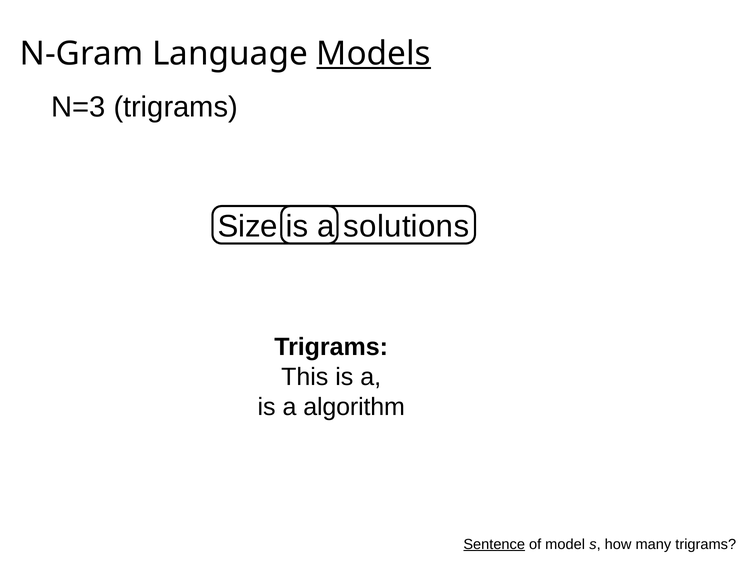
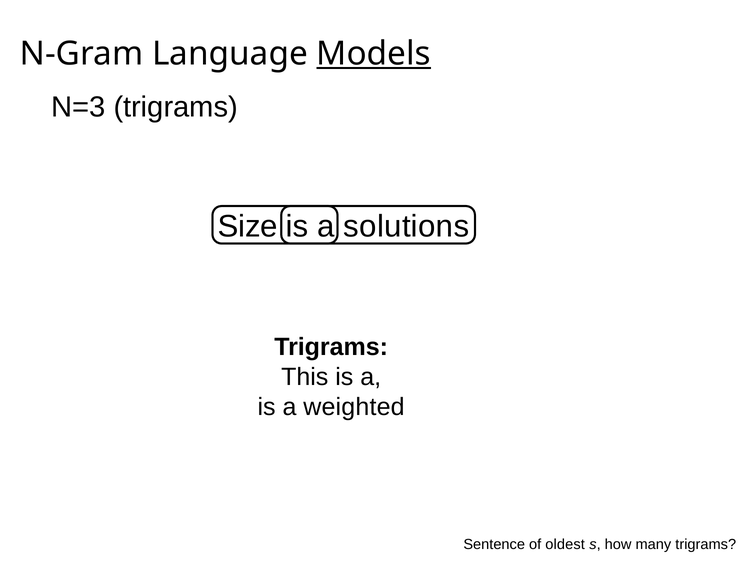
algorithm: algorithm -> weighted
Sentence underline: present -> none
model: model -> oldest
